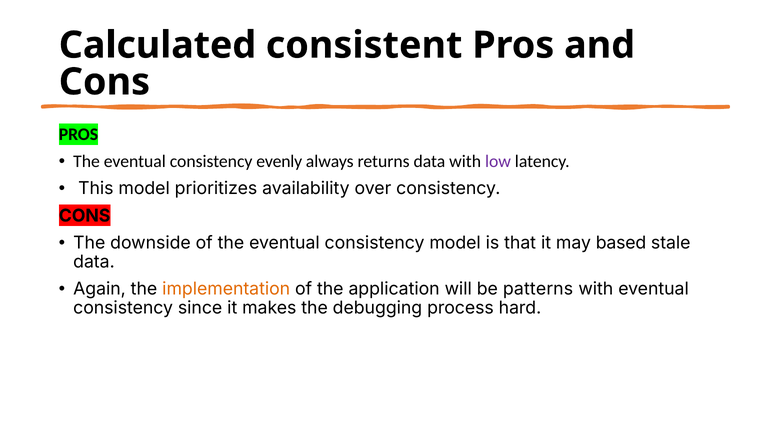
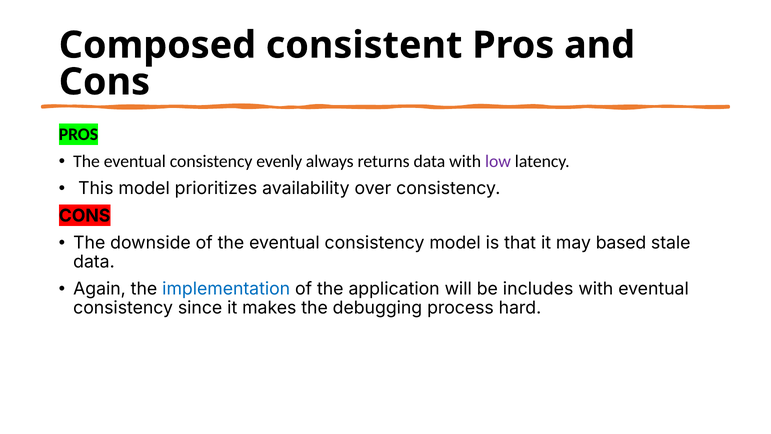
Calculated: Calculated -> Composed
implementation colour: orange -> blue
patterns: patterns -> includes
